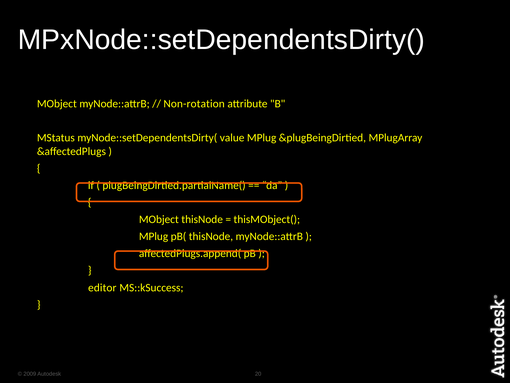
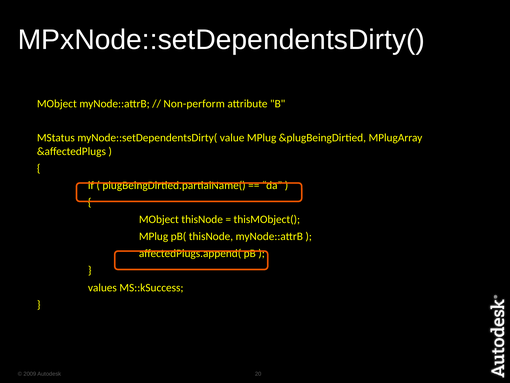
Non-rotation: Non-rotation -> Non-perform
editor: editor -> values
